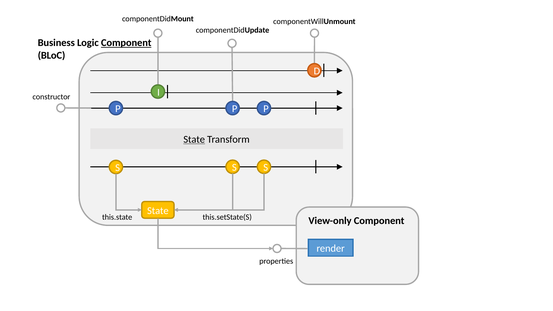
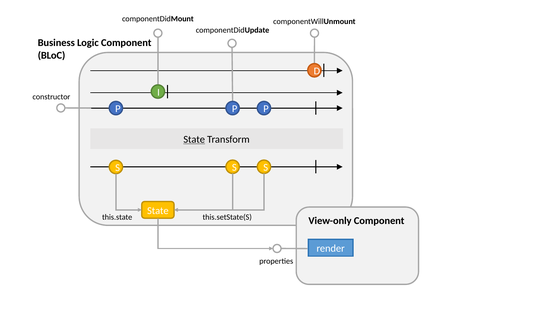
Component at (126, 43) underline: present -> none
